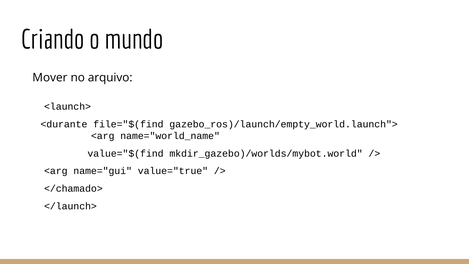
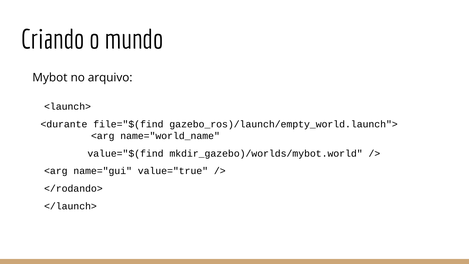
Mover: Mover -> Mybot
</chamado>: </chamado> -> </rodando>
